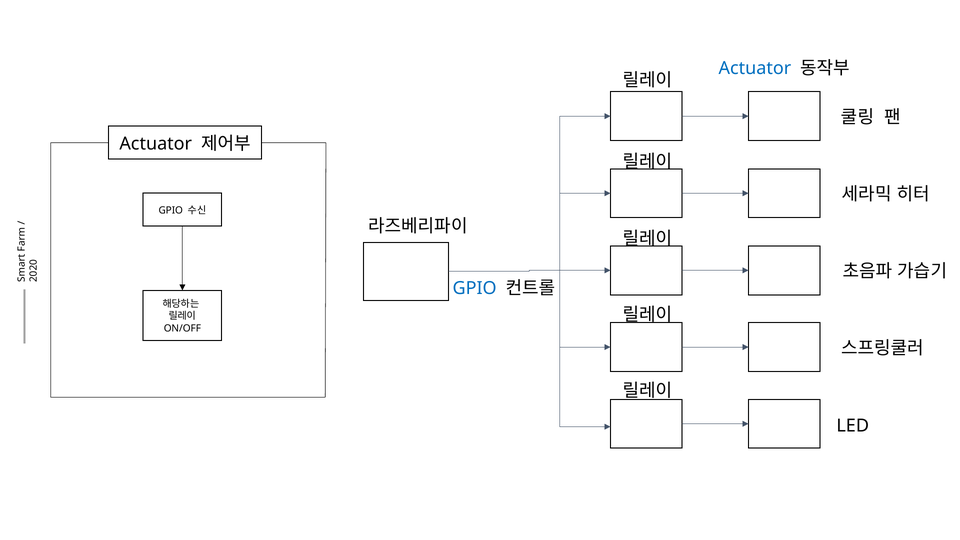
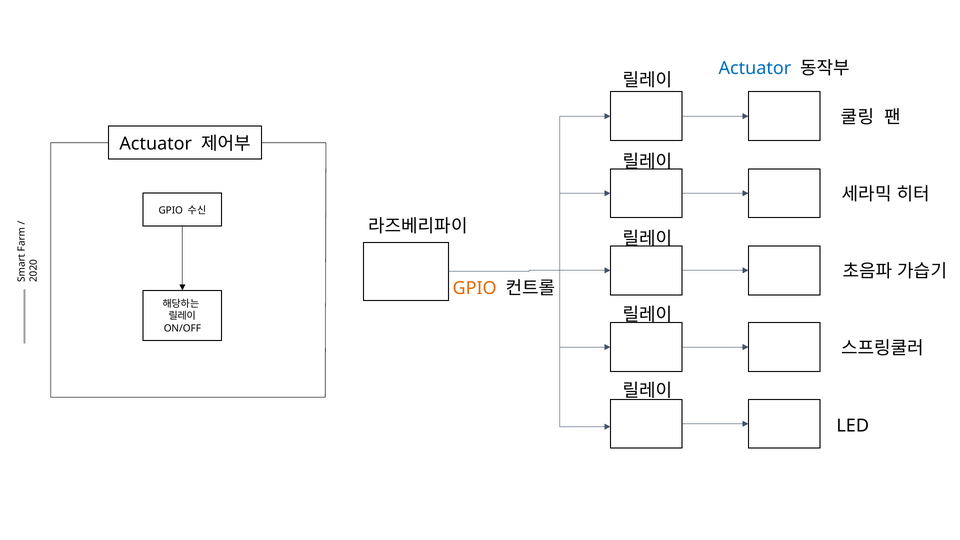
GPIO at (475, 288) colour: blue -> orange
